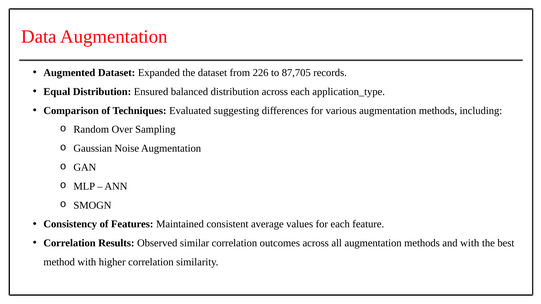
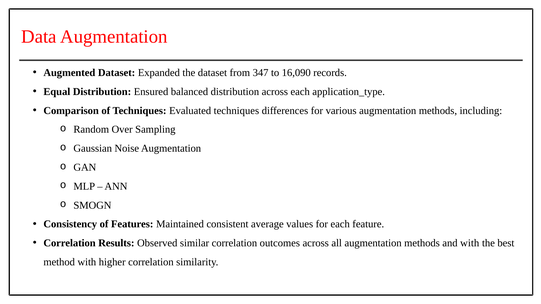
226: 226 -> 347
87,705: 87,705 -> 16,090
Evaluated suggesting: suggesting -> techniques
